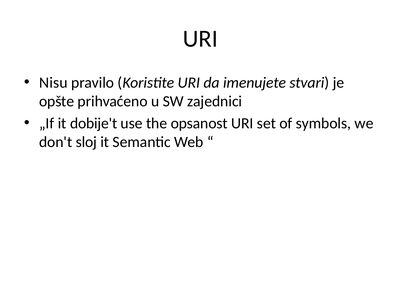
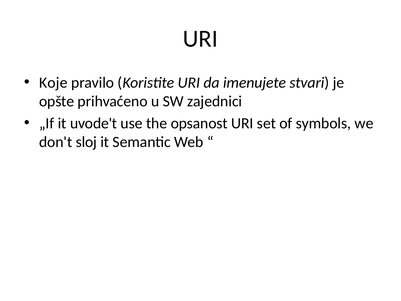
Nisu: Nisu -> Koje
dobije't: dobije't -> uvode't
